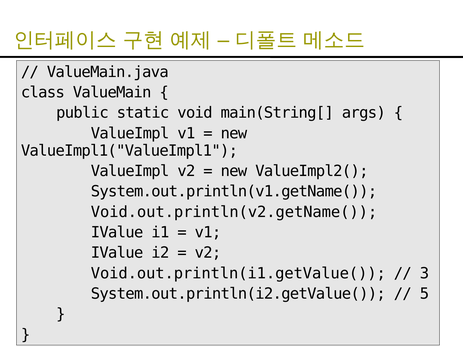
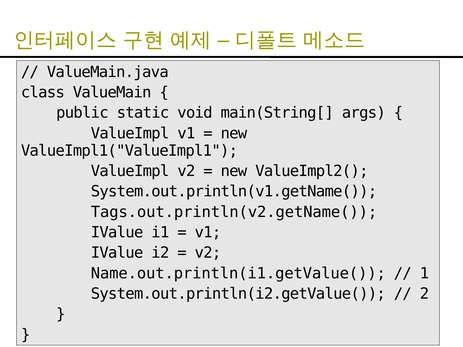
Void.out.println(v2.getName(: Void.out.println(v2.getName( -> Tags.out.println(v2.getName(
Void.out.println(i1.getValue(: Void.out.println(i1.getValue( -> Name.out.println(i1.getValue(
3: 3 -> 1
5: 5 -> 2
